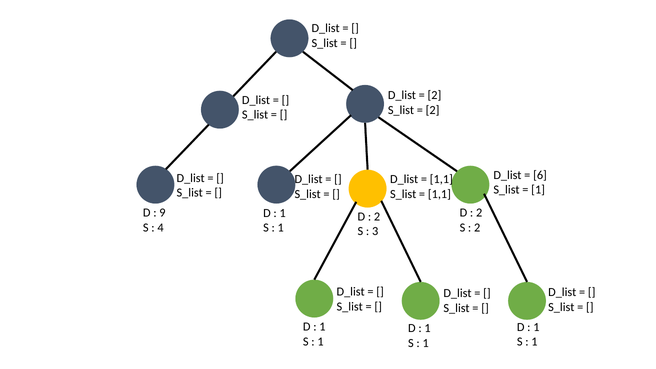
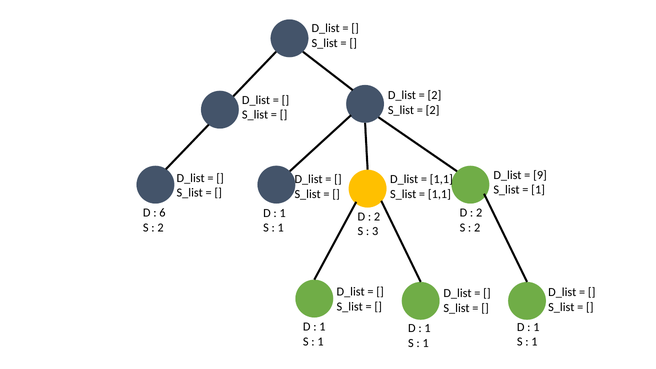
6: 6 -> 9
9: 9 -> 6
4 at (160, 228): 4 -> 2
